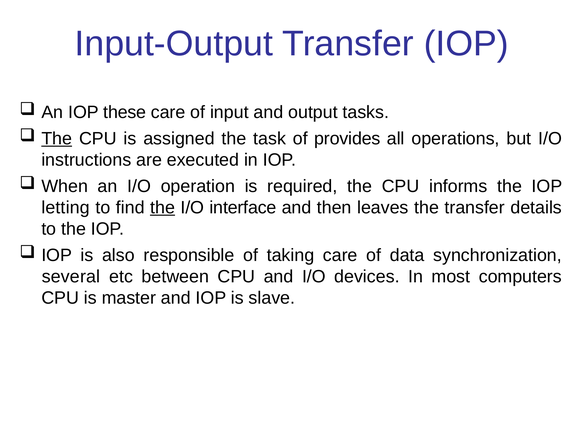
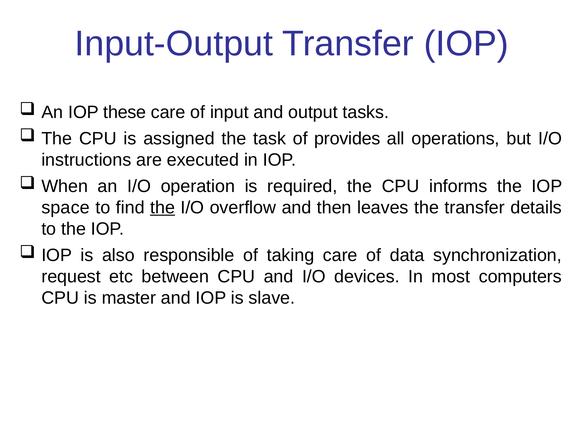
The at (57, 138) underline: present -> none
letting: letting -> space
interface: interface -> overflow
several: several -> request
